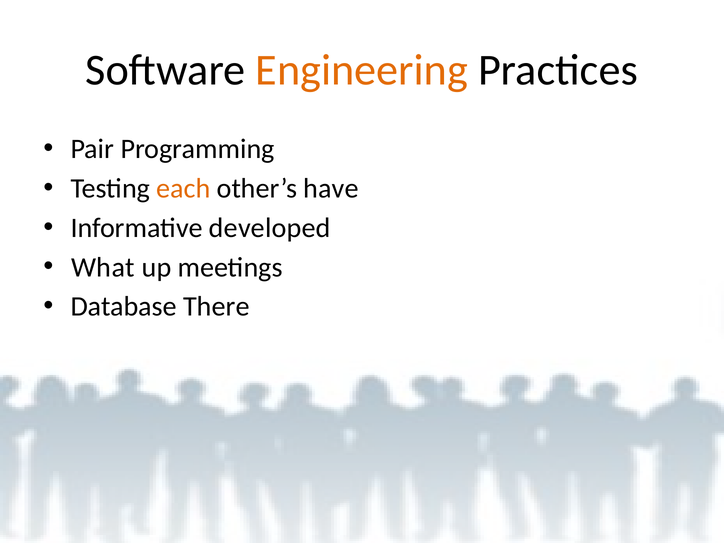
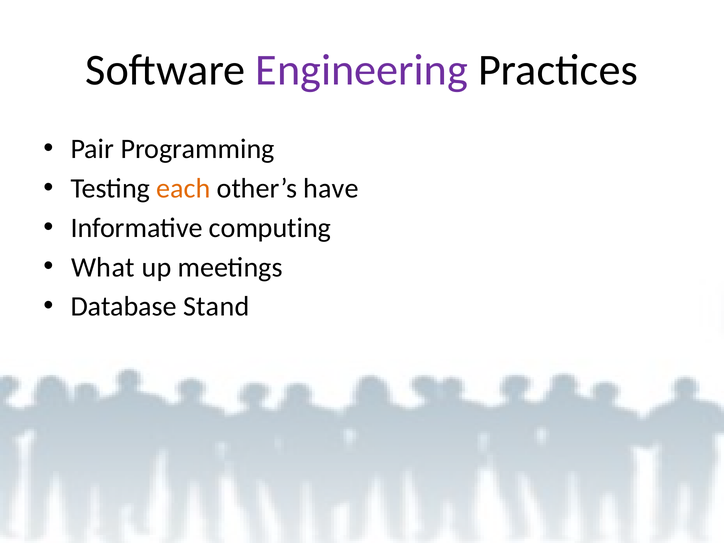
Engineering colour: orange -> purple
developed: developed -> computing
There: There -> Stand
